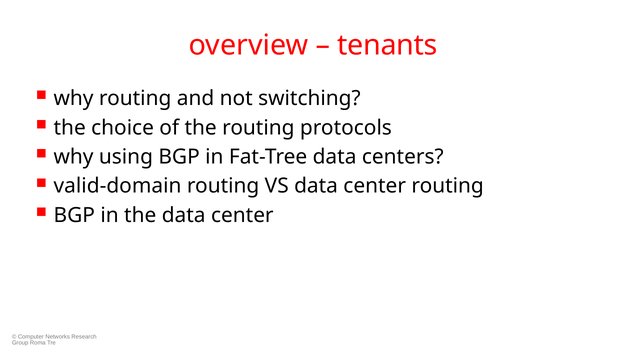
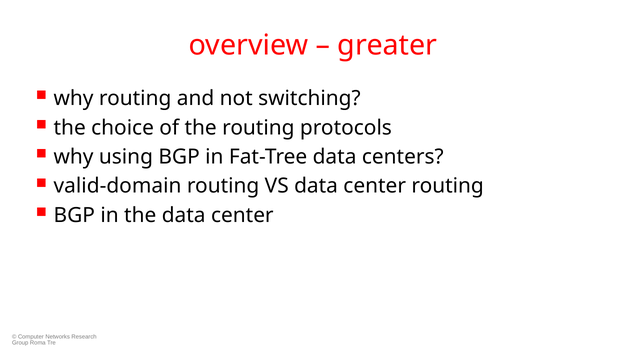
tenants: tenants -> greater
